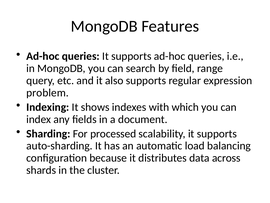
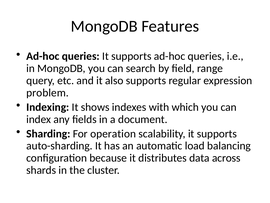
processed: processed -> operation
